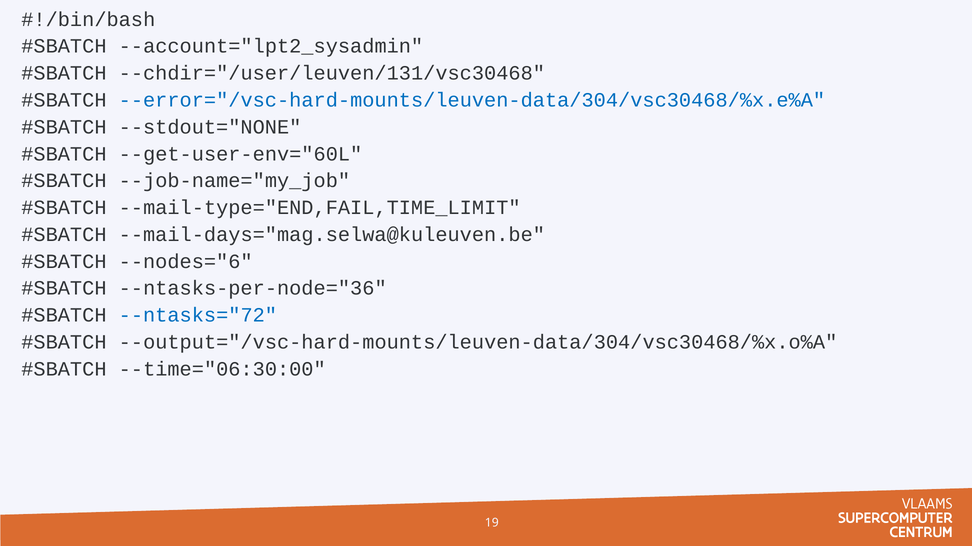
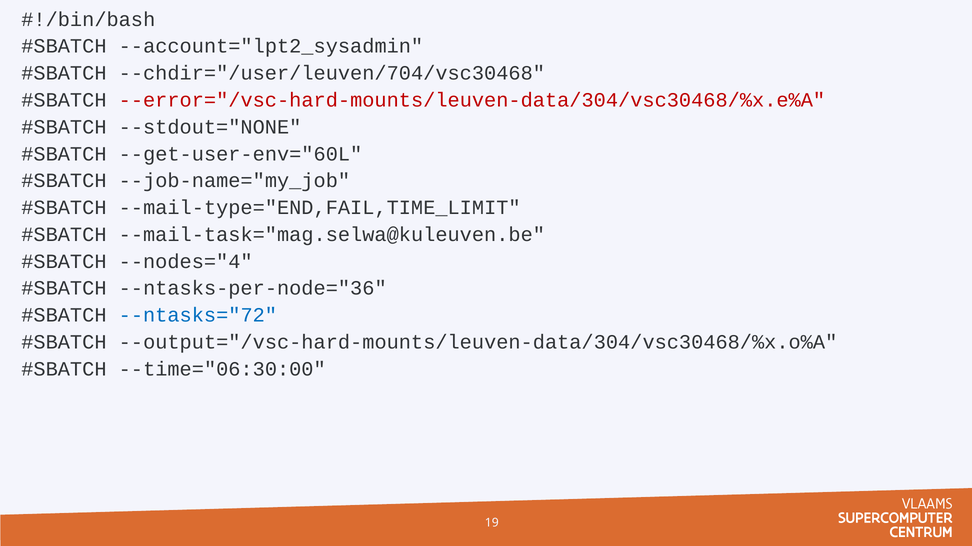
--chdir="/user/leuven/131/vsc30468: --chdir="/user/leuven/131/vsc30468 -> --chdir="/user/leuven/704/vsc30468
--error="/vsc-hard-mounts/leuven-data/304/vsc30468/%x.e%A colour: blue -> red
--mail-days="mag.selwa@kuleuven.be: --mail-days="mag.selwa@kuleuven.be -> --mail-task="mag.selwa@kuleuven.be
--nodes="6: --nodes="6 -> --nodes="4
